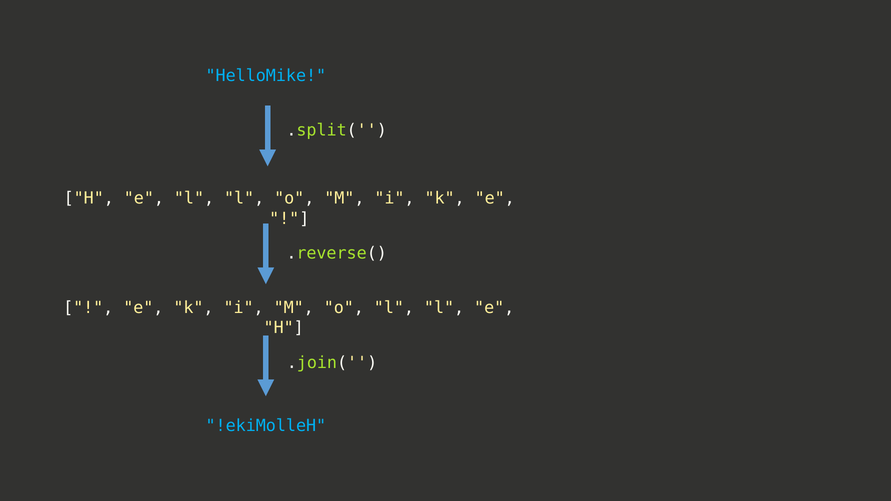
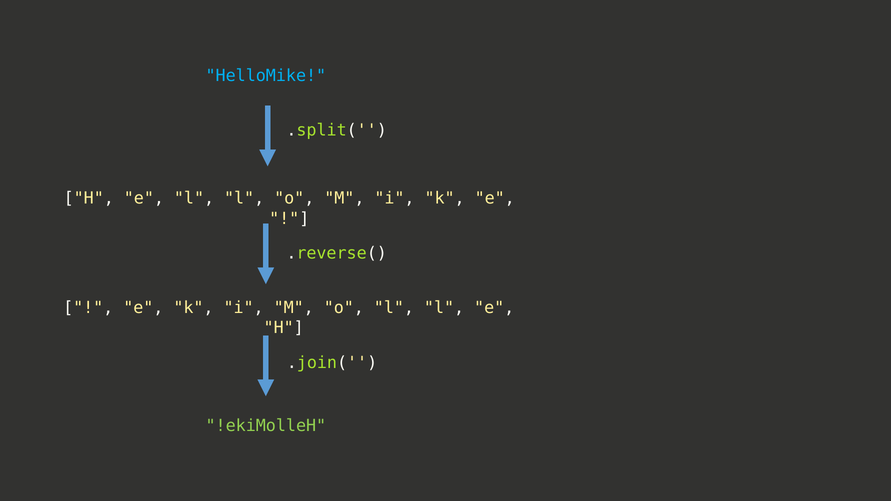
!ekiMolleH colour: light blue -> light green
